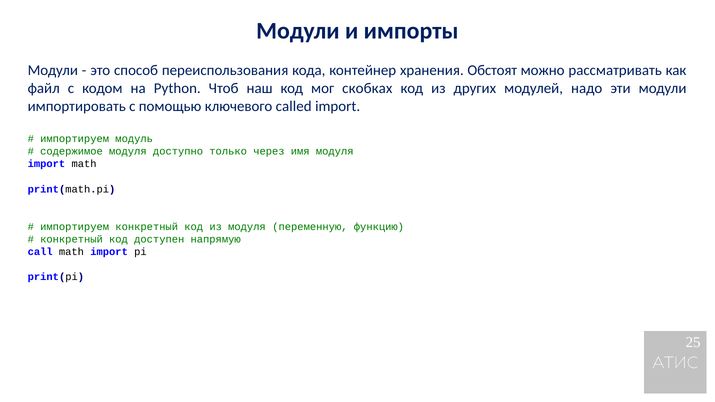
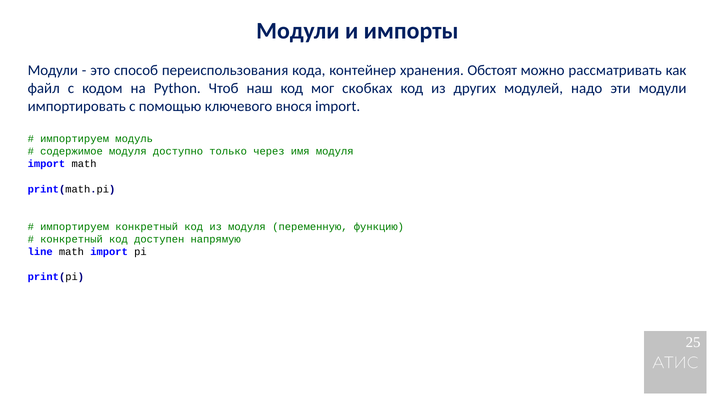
called: called -> внося
call: call -> line
